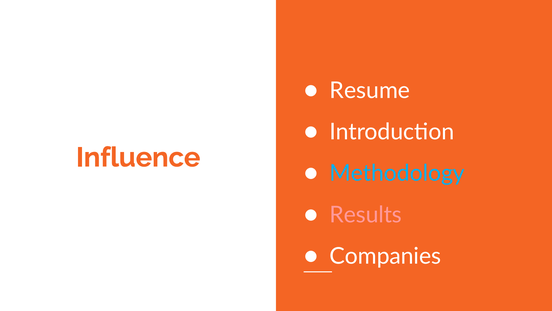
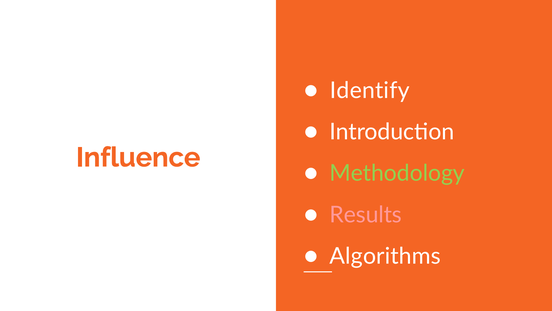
Resume: Resume -> Identify
Methodology colour: light blue -> light green
Companies: Companies -> Algorithms
